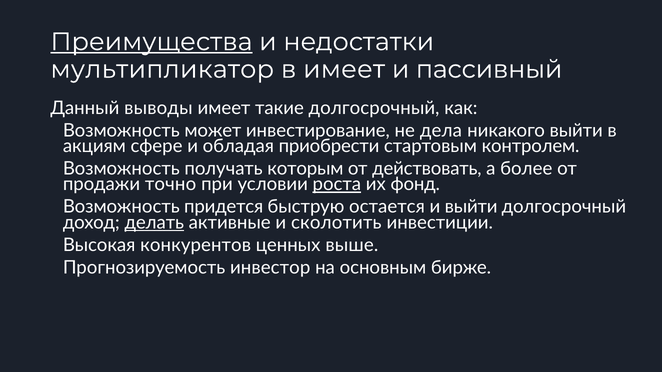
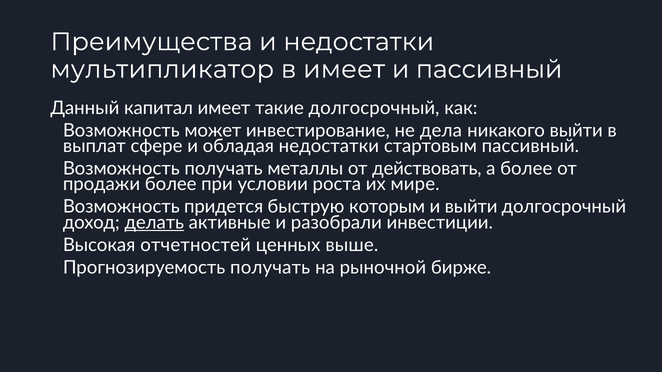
Преимущества underline: present -> none
выводы: выводы -> капитал
акциям: акциям -> выплат
обладая приобрести: приобрести -> недостатки
стартовым контролем: контролем -> пассивный
которым: которым -> металлы
продажи точно: точно -> более
роста underline: present -> none
фонд: фонд -> мире
остается: остается -> которым
сколотить: сколотить -> разобрали
конкурентов: конкурентов -> отчетностей
инвестор at (270, 268): инвестор -> получать
основным: основным -> рыночной
